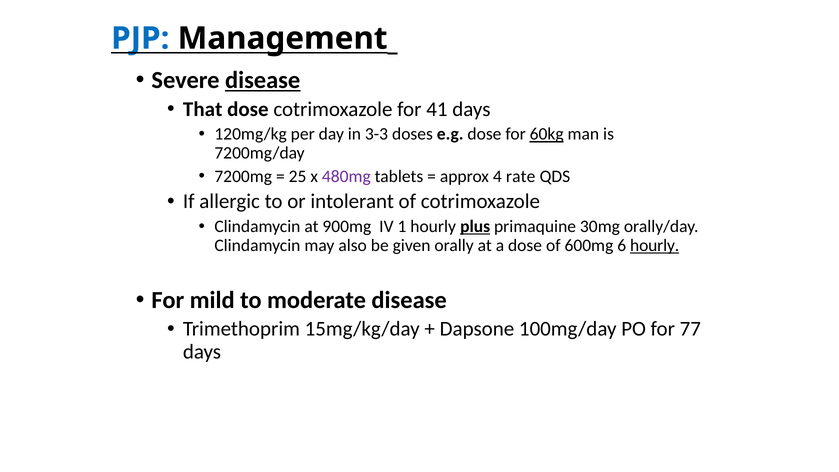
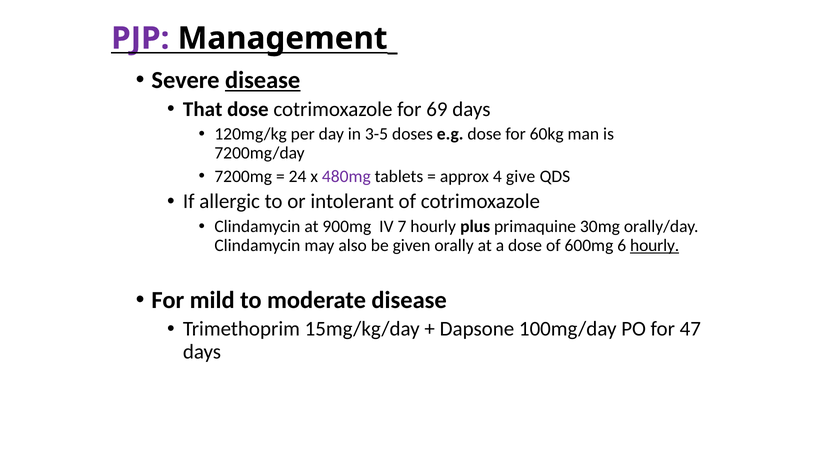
PJP colour: blue -> purple
41: 41 -> 69
3-3: 3-3 -> 3-5
60kg underline: present -> none
25: 25 -> 24
rate: rate -> give
1: 1 -> 7
plus underline: present -> none
77: 77 -> 47
